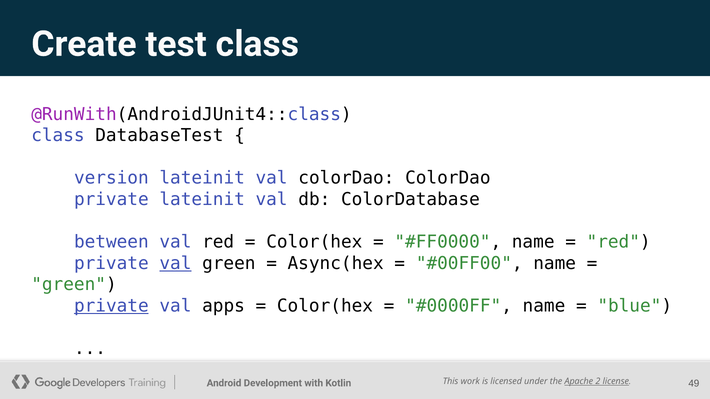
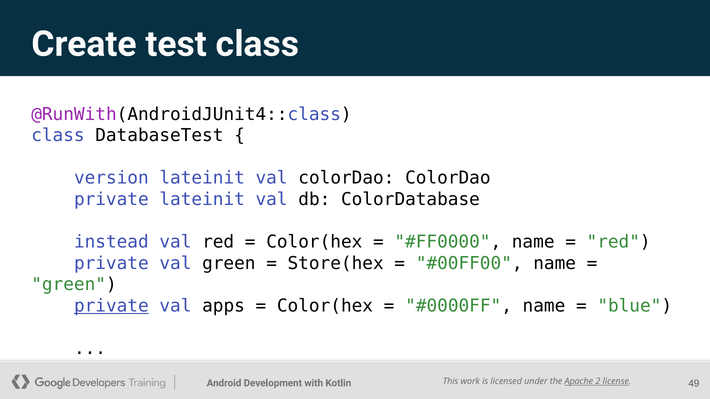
between: between -> instead
val at (175, 263) underline: present -> none
Async(hex: Async(hex -> Store(hex
